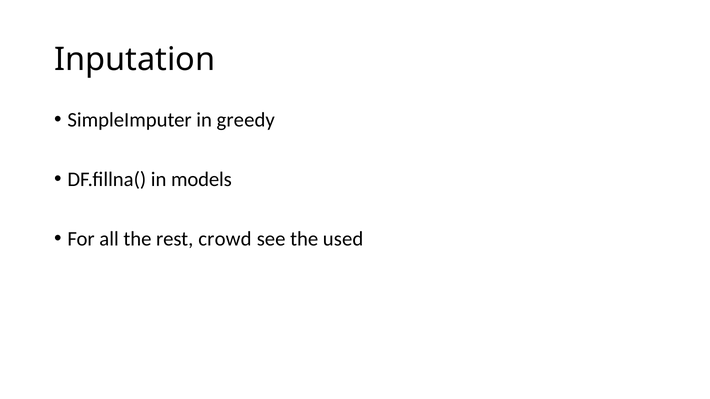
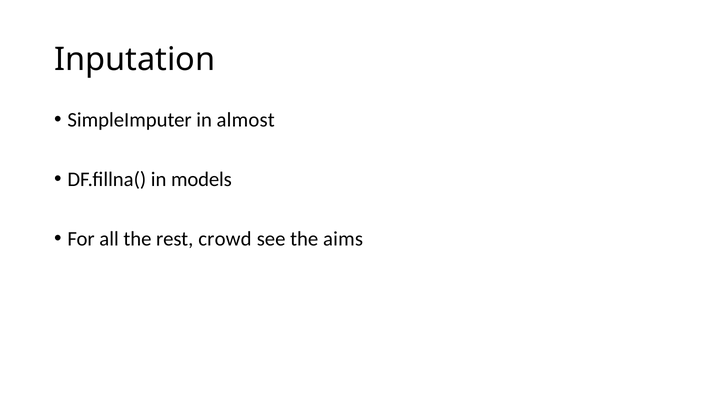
greedy: greedy -> almost
used: used -> aims
